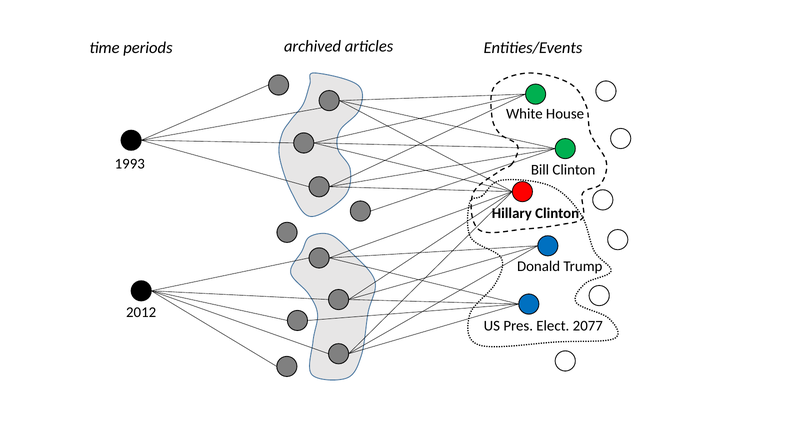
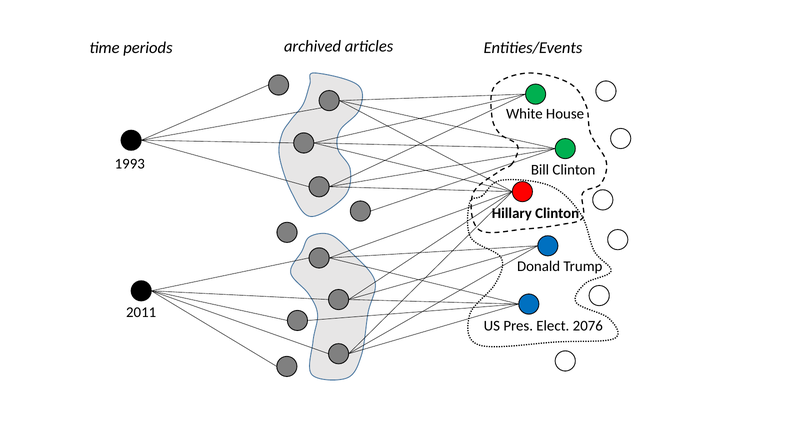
2012: 2012 -> 2011
2077: 2077 -> 2076
